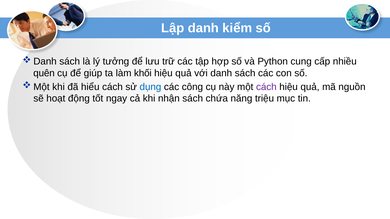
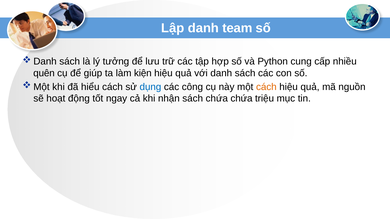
kiểm: kiểm -> team
khối: khối -> kiện
cách at (266, 87) colour: purple -> orange
chứa năng: năng -> chứa
